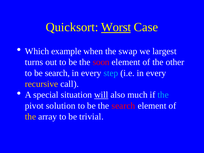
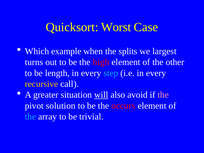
Worst underline: present -> none
swap: swap -> splits
soon: soon -> high
be search: search -> length
special: special -> greater
much: much -> avoid
the at (163, 95) colour: light blue -> pink
the search: search -> occurs
the at (30, 117) colour: yellow -> light blue
